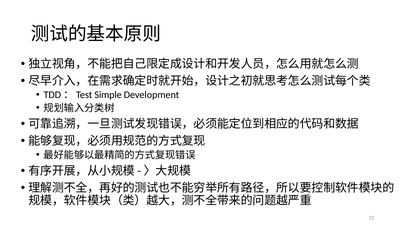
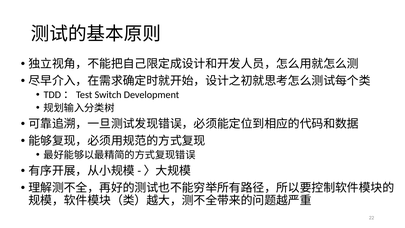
Simple: Simple -> Switch
